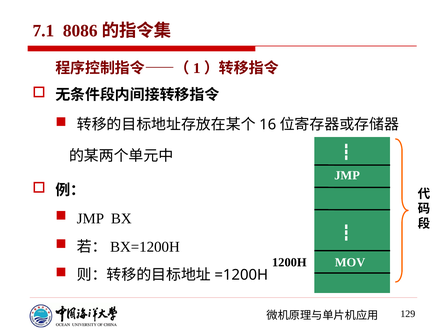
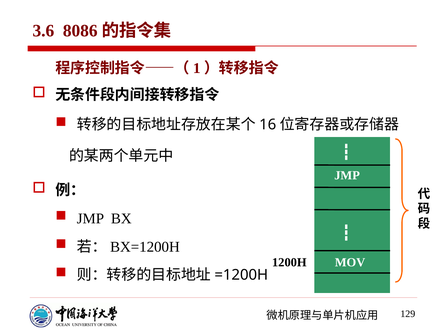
7.1: 7.1 -> 3.6
